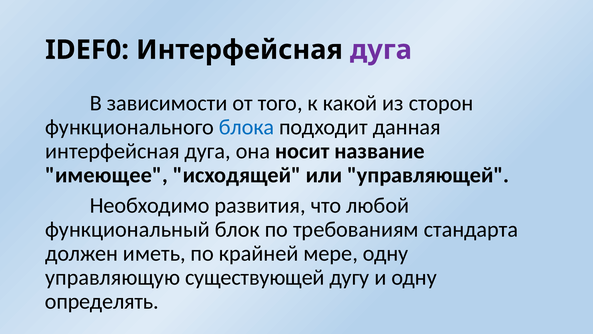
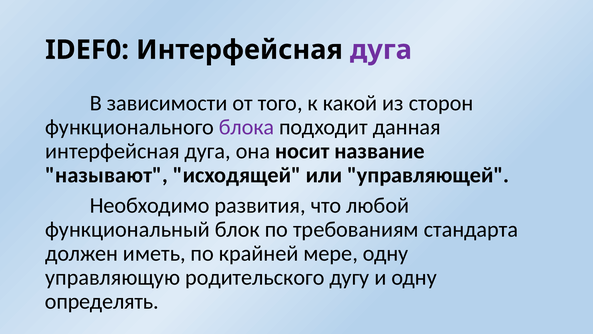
блока colour: blue -> purple
имеющее: имеющее -> называют
существующей: существующей -> родительского
